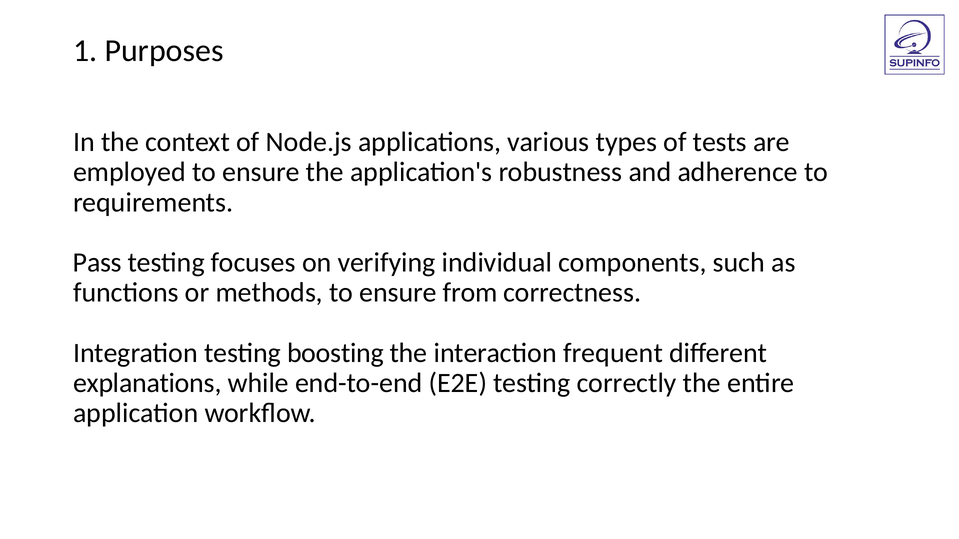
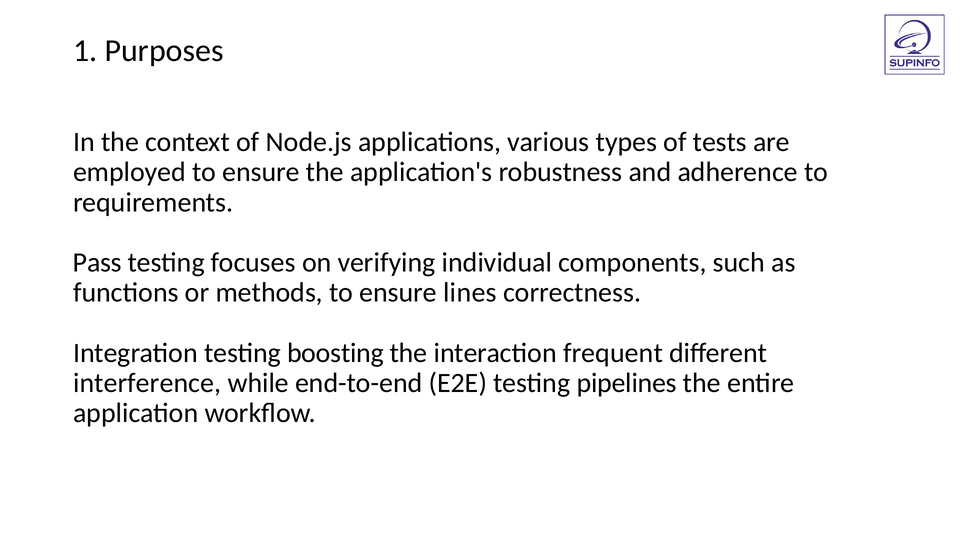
from: from -> lines
explanations: explanations -> interference
correctly: correctly -> pipelines
